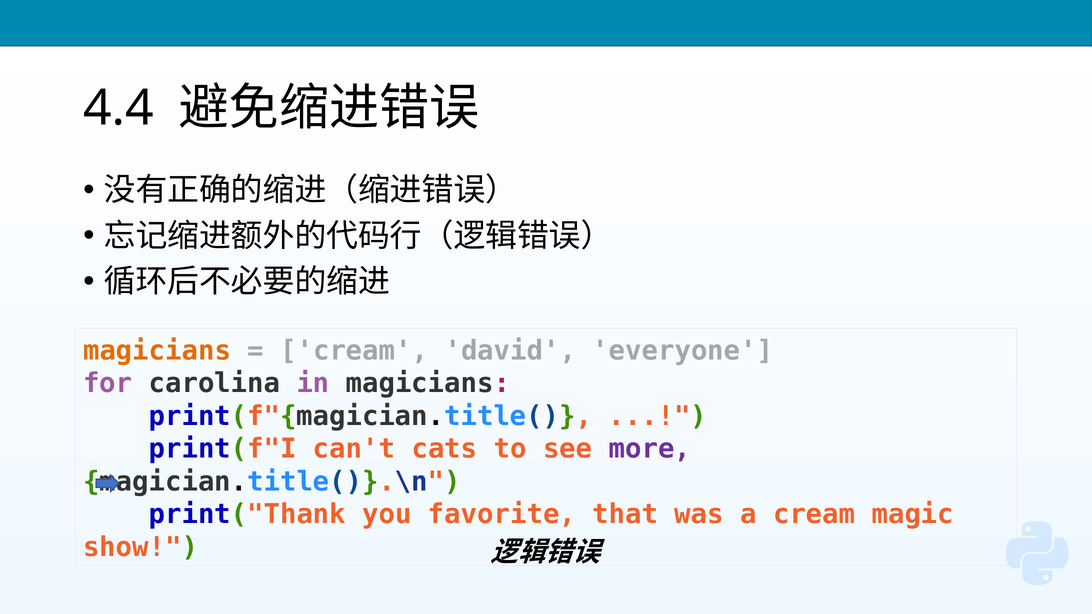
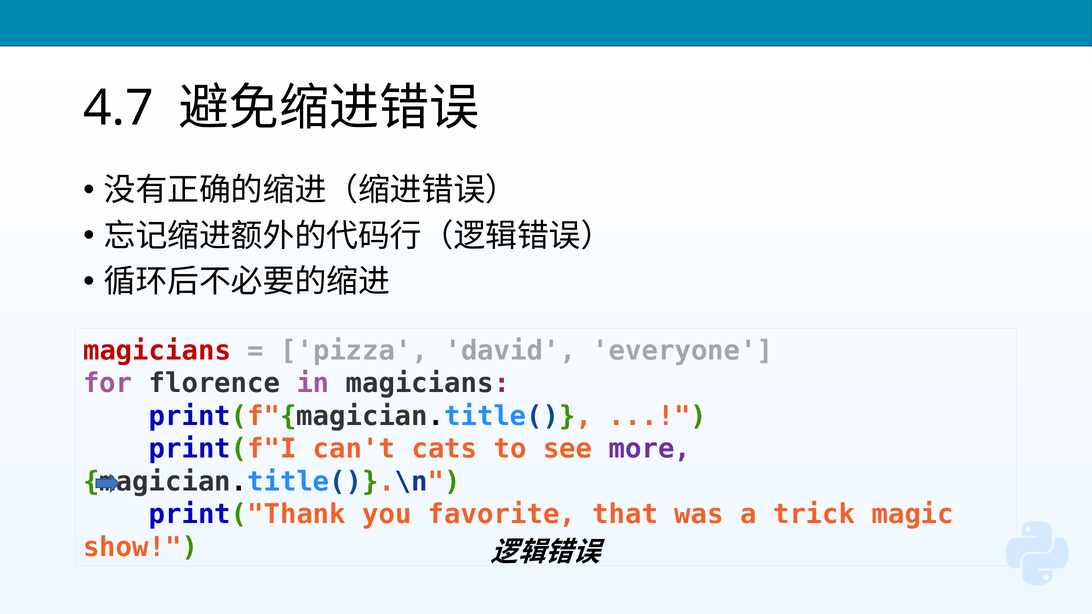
4.4: 4.4 -> 4.7
magicians at (157, 351) colour: orange -> red
cream at (354, 351): cream -> pizza
carolina: carolina -> florence
a cream: cream -> trick
